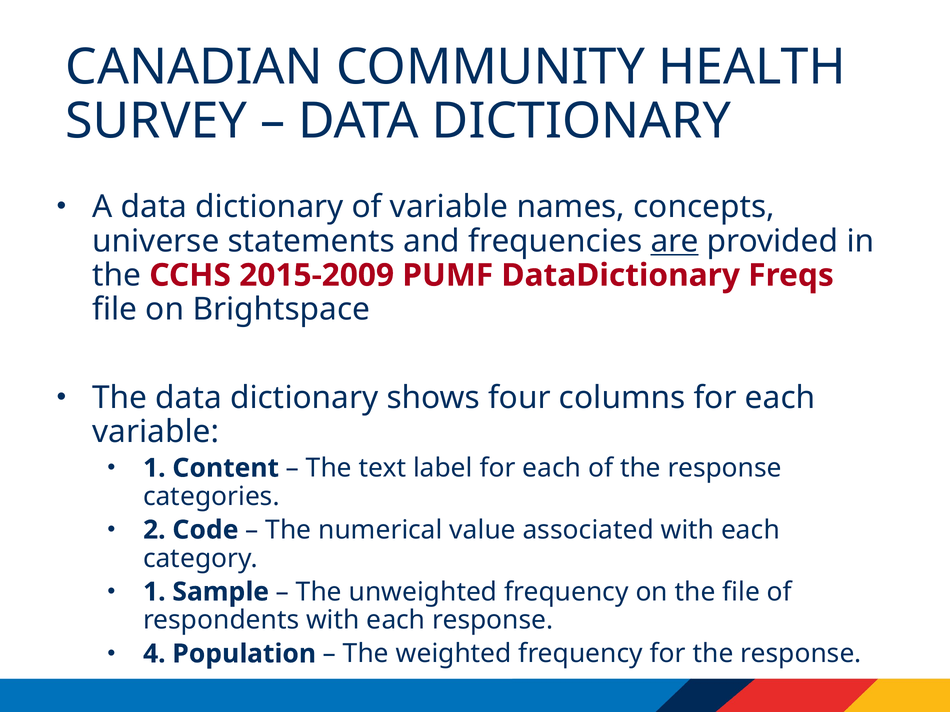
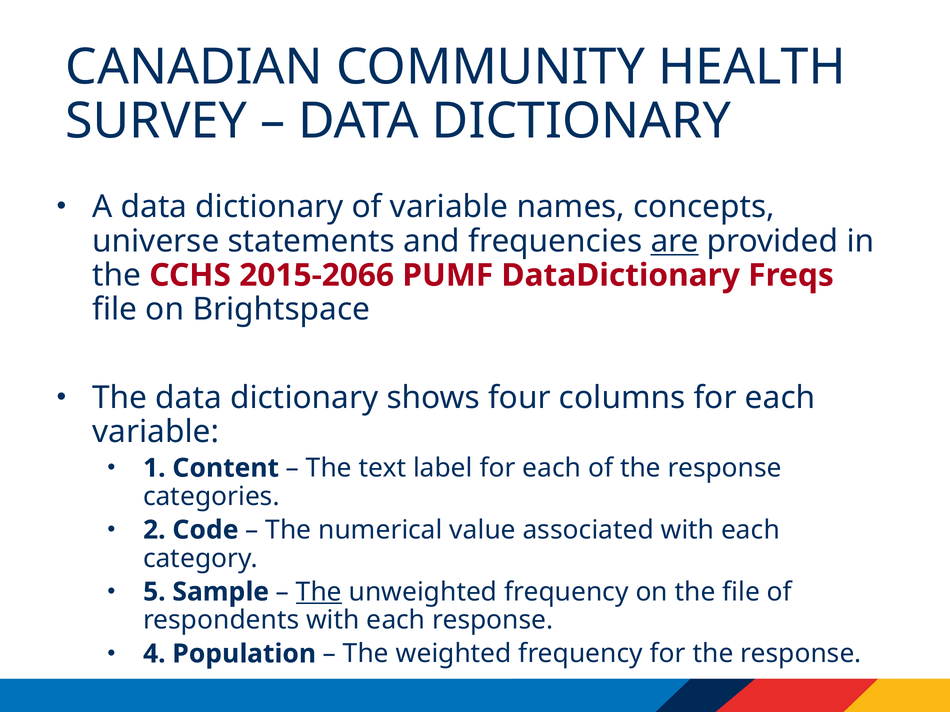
2015-2009: 2015-2009 -> 2015-2066
1 at (154, 592): 1 -> 5
The at (319, 592) underline: none -> present
